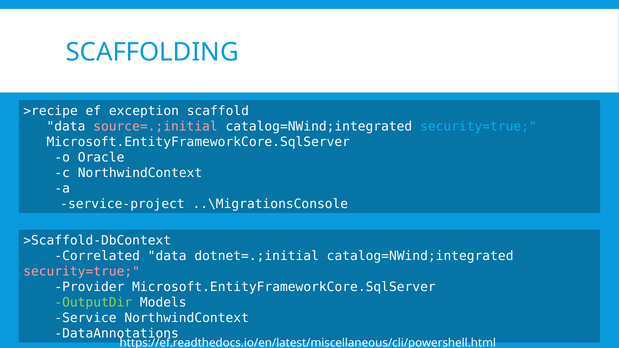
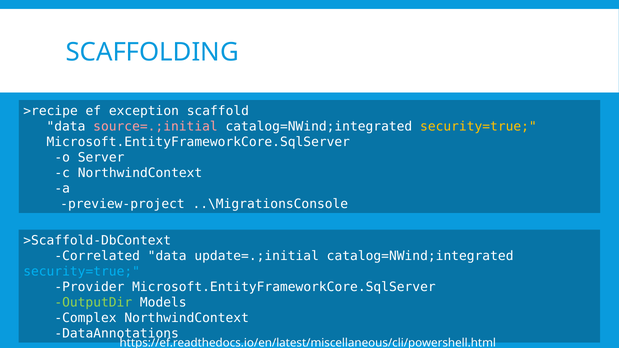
security=true at (478, 127) colour: light blue -> yellow
Oracle: Oracle -> Server
service-project: service-project -> preview-project
dotnet=.;initial: dotnet=.;initial -> update=.;initial
security=true at (82, 272) colour: pink -> light blue
Service: Service -> Complex
